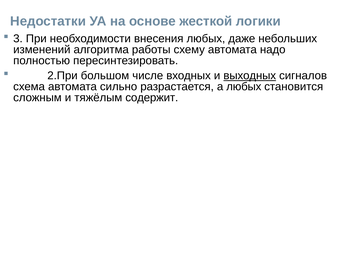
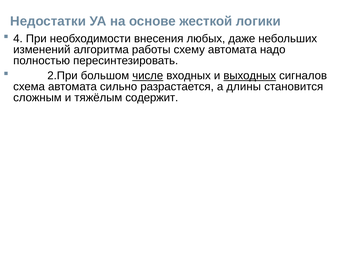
3: 3 -> 4
числе underline: none -> present
а любых: любых -> длины
